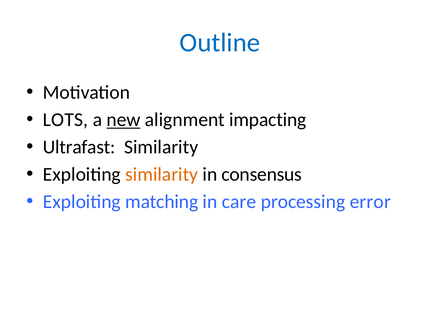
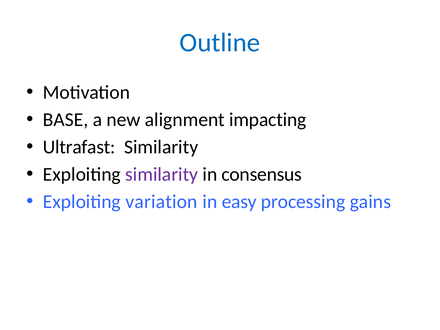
LOTS: LOTS -> BASE
new underline: present -> none
similarity at (162, 174) colour: orange -> purple
matching: matching -> variation
care: care -> easy
error: error -> gains
